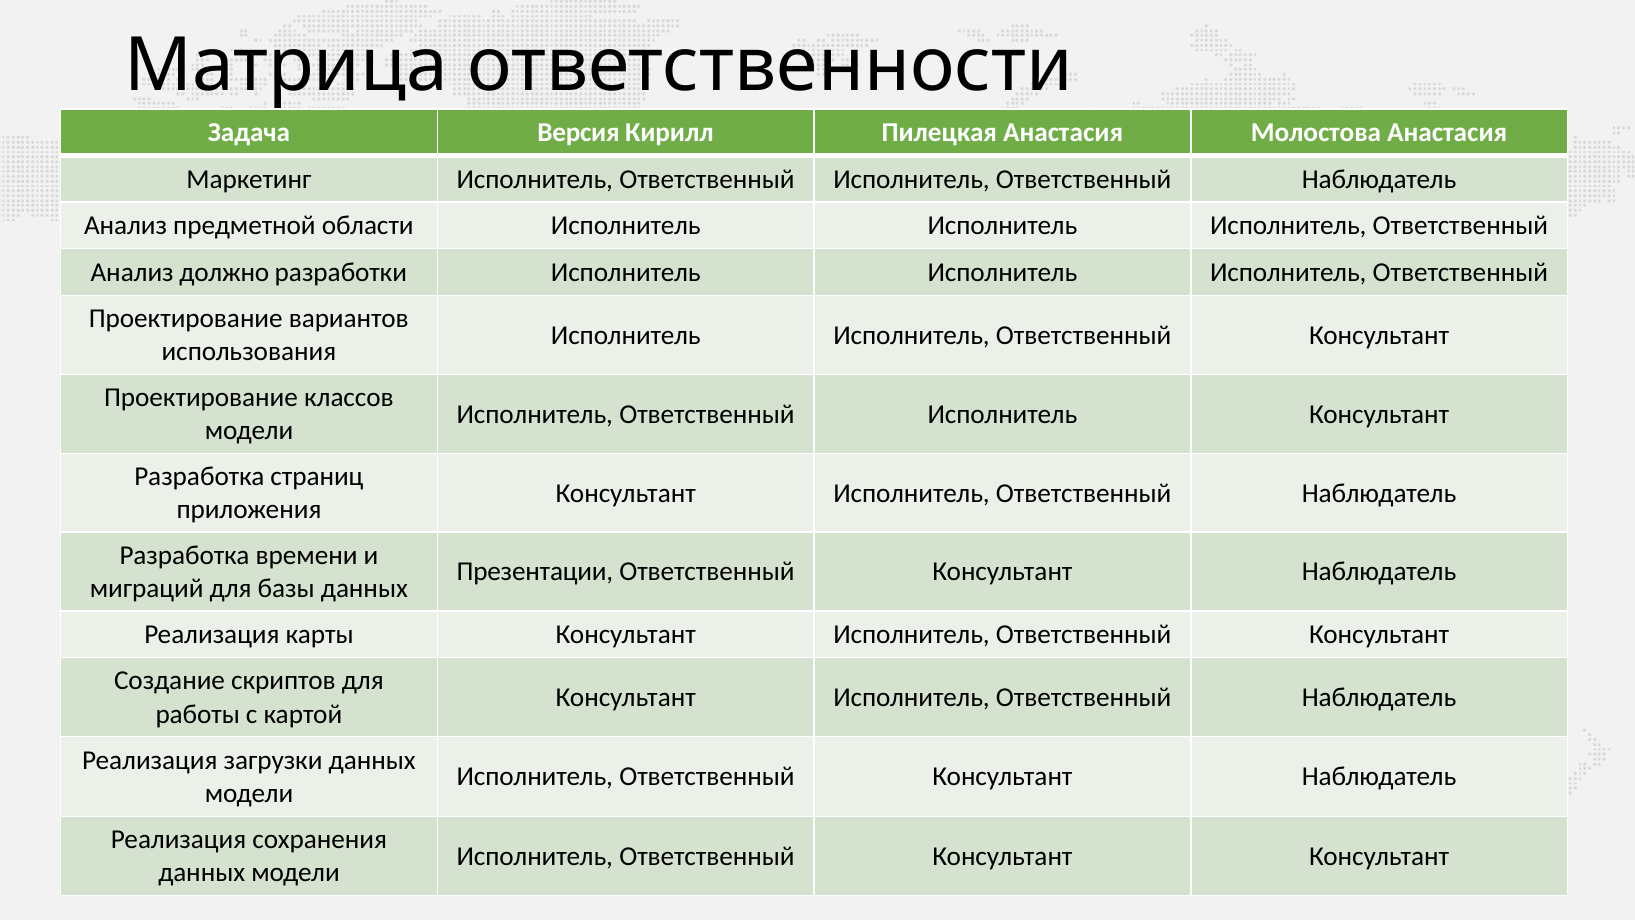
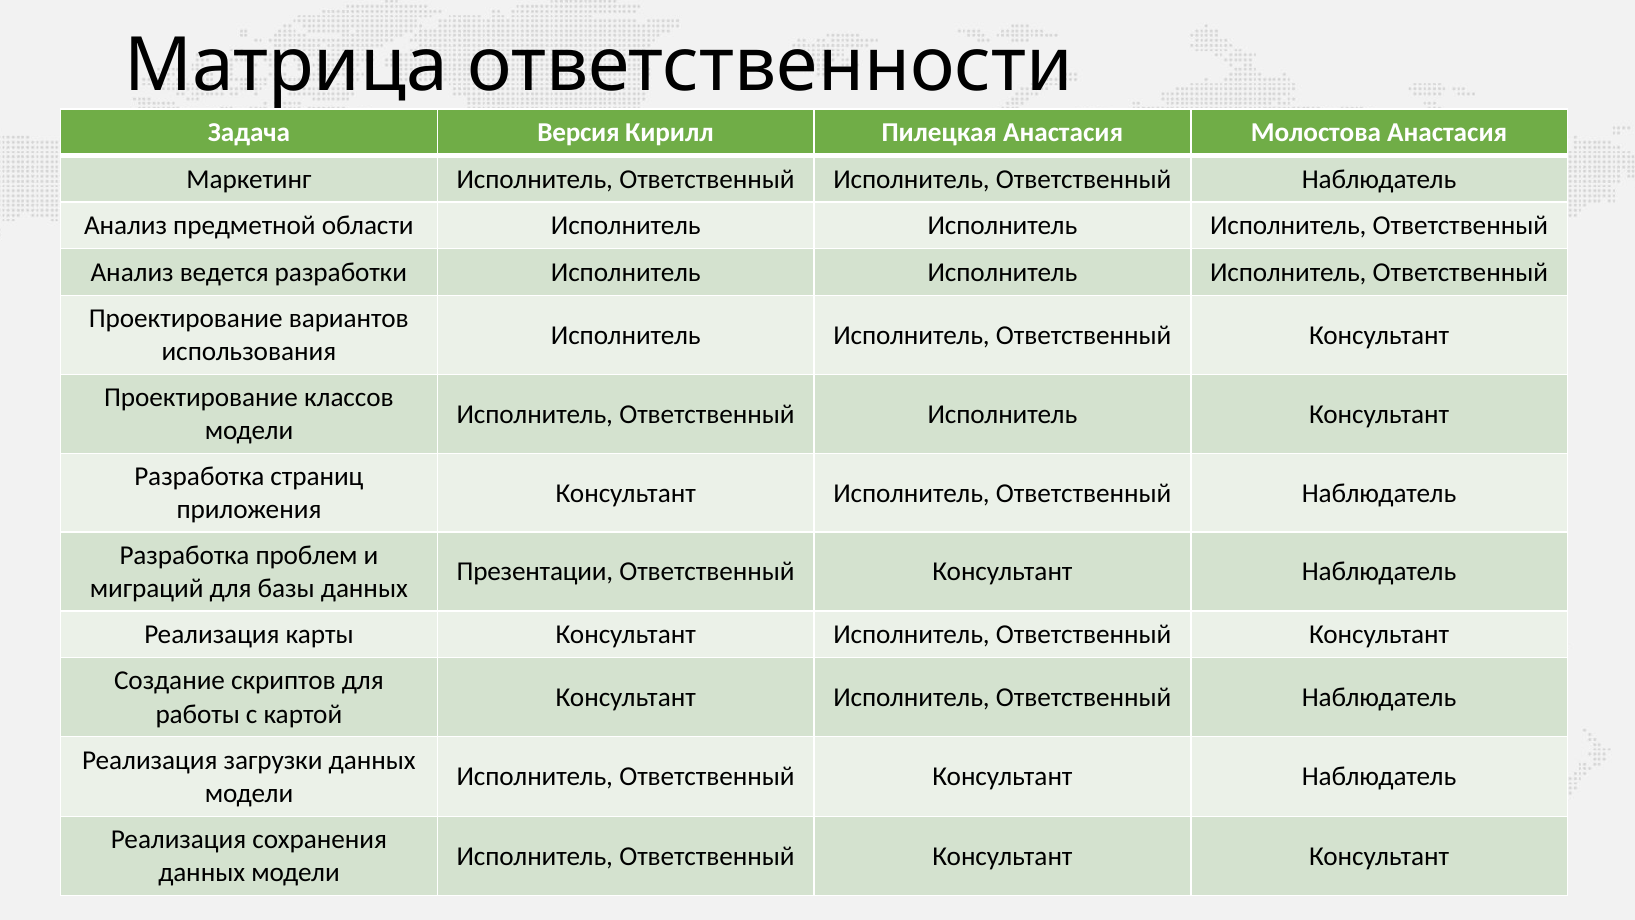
должно: должно -> ведется
времени: времени -> проблем
